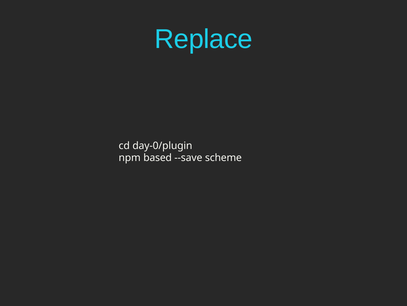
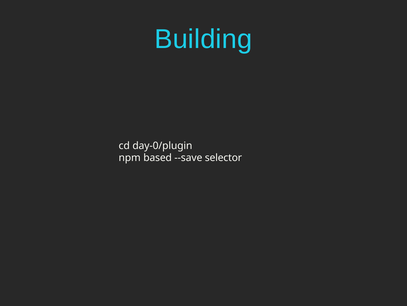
Replace: Replace -> Building
scheme: scheme -> selector
